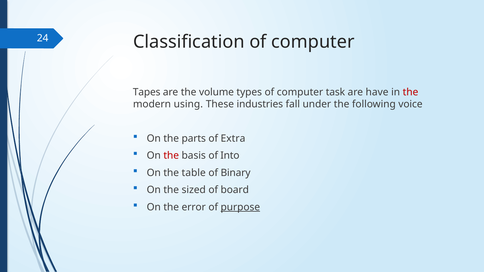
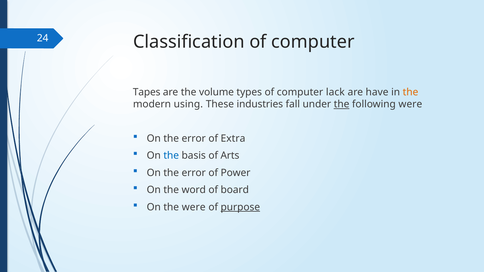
task: task -> lack
the at (410, 92) colour: red -> orange
the at (342, 104) underline: none -> present
following voice: voice -> were
parts at (194, 139): parts -> error
the at (171, 156) colour: red -> blue
Into: Into -> Arts
table at (194, 173): table -> error
Binary: Binary -> Power
sized: sized -> word
the error: error -> were
